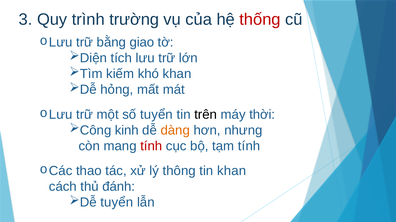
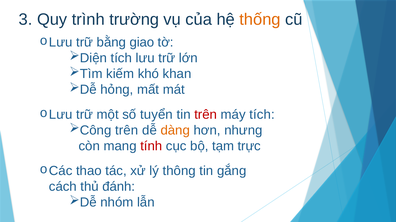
thống colour: red -> orange
trên at (206, 115) colour: black -> red
máy thời: thời -> tích
kinh at (127, 131): kinh -> trên
tạm tính: tính -> trực
tin khan: khan -> gắng
tuyển at (117, 203): tuyển -> nhóm
